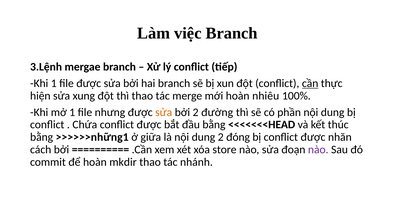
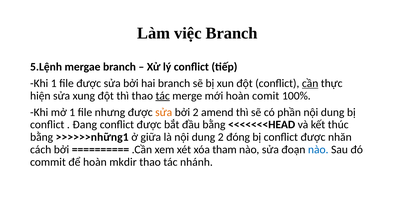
3.Lệnh: 3.Lệnh -> 5.Lệnh
tác at (163, 96) underline: none -> present
nhiêu: nhiêu -> comit
đường: đường -> amend
Chứa: Chứa -> Đang
store: store -> tham
nào at (318, 150) colour: purple -> blue
